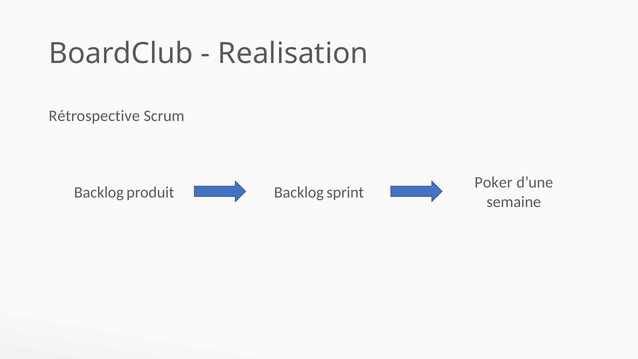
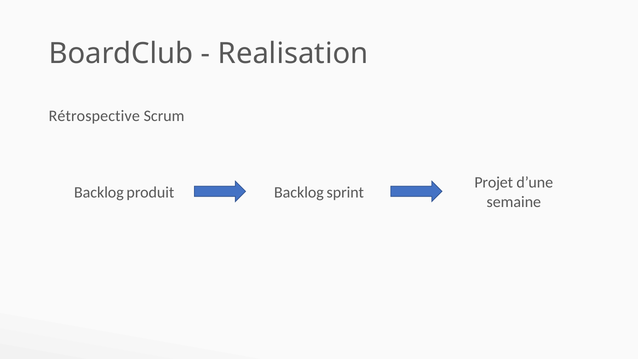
Poker: Poker -> Projet
